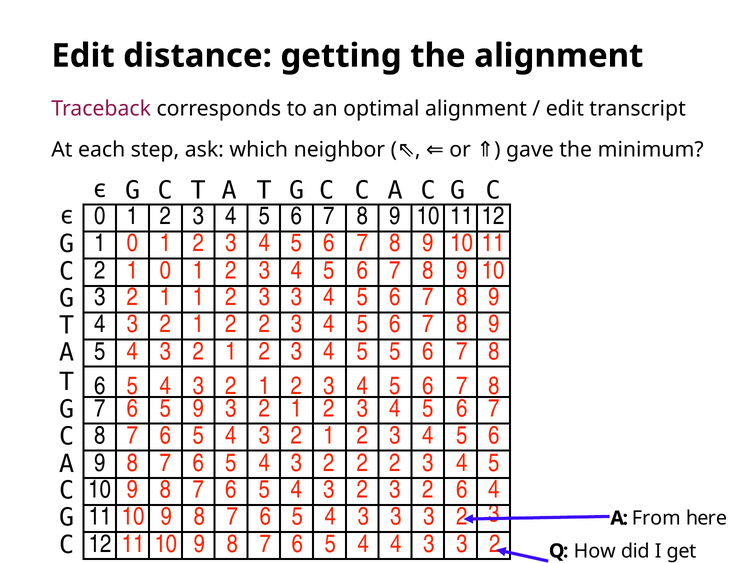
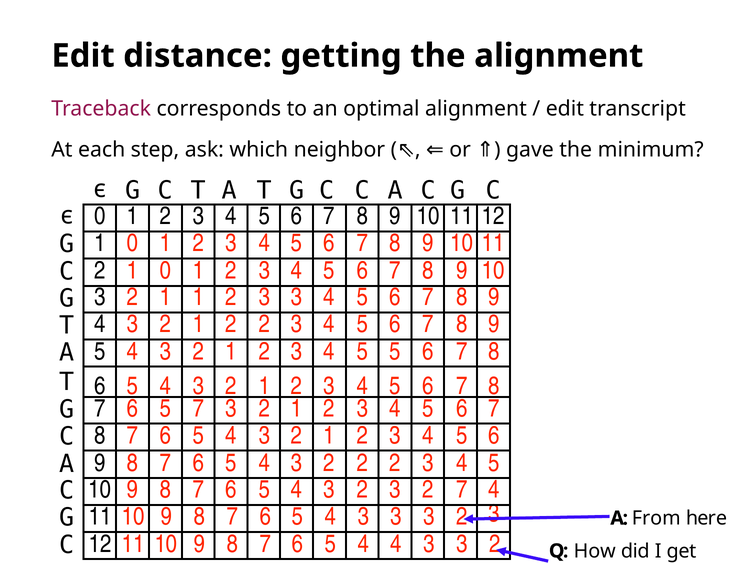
5 9: 9 -> 7
2 6: 6 -> 7
